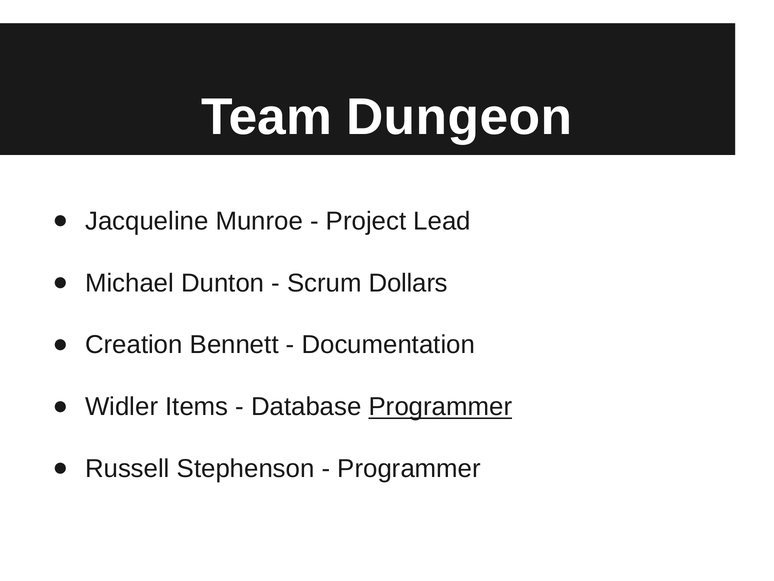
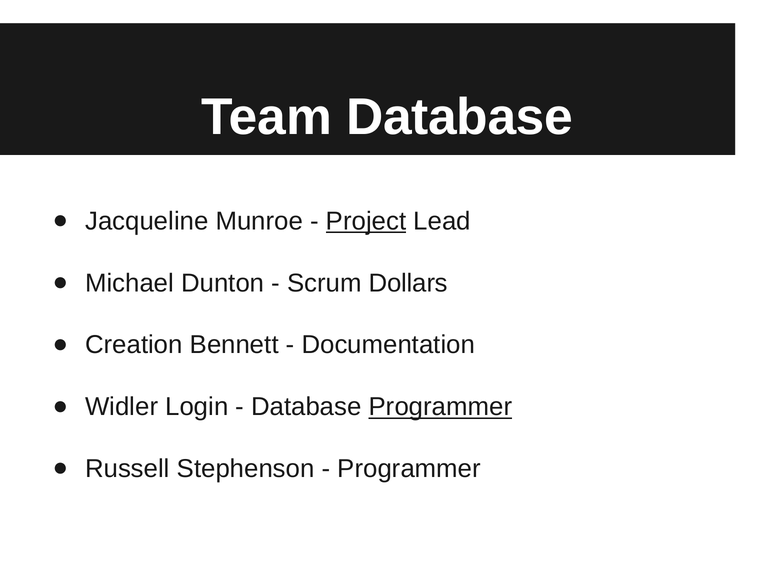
Team Dungeon: Dungeon -> Database
Project underline: none -> present
Items: Items -> Login
